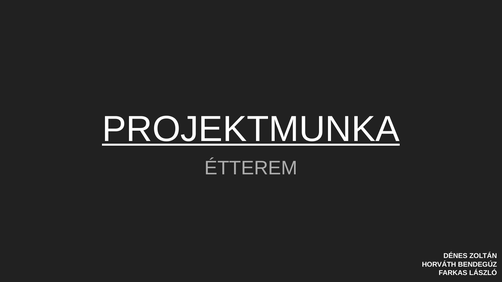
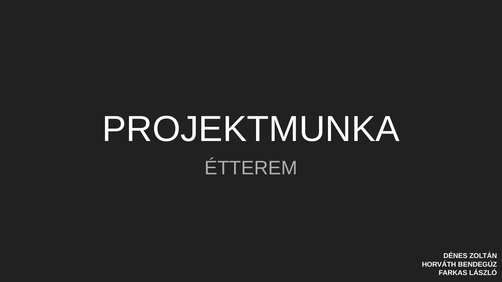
PROJEKTMUNKA underline: present -> none
